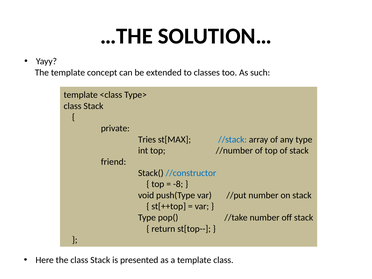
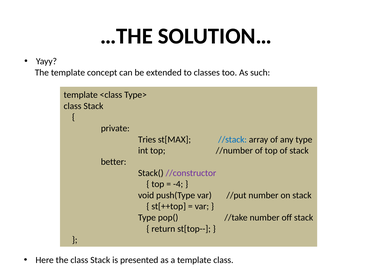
friend: friend -> better
//constructor colour: blue -> purple
-8: -8 -> -4
